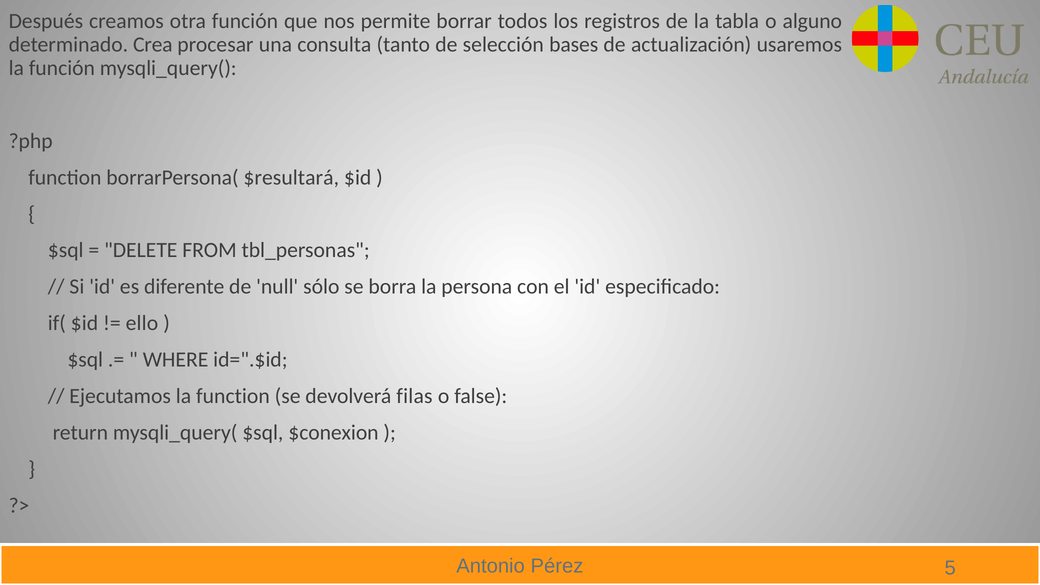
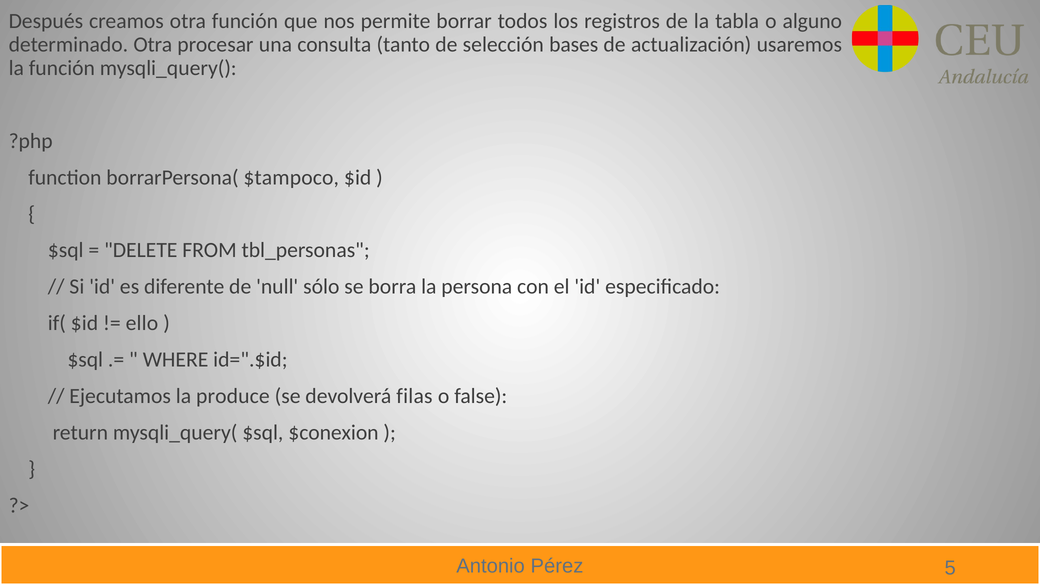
determinado Crea: Crea -> Otra
$resultará: $resultará -> $tampoco
la function: function -> produce
